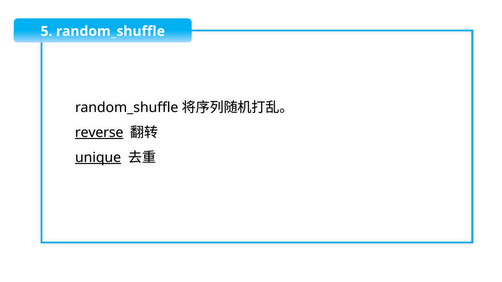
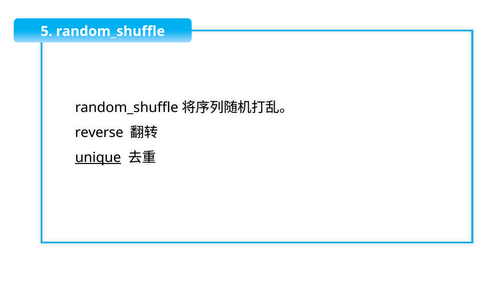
reverse underline: present -> none
